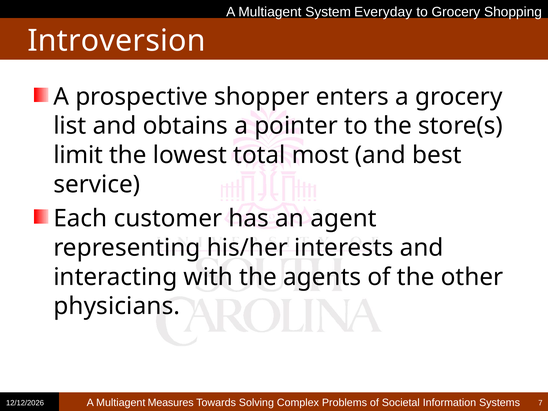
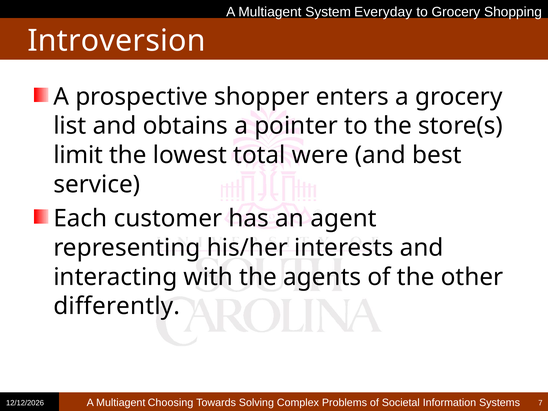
most: most -> were
physicians: physicians -> differently
Measures: Measures -> Choosing
